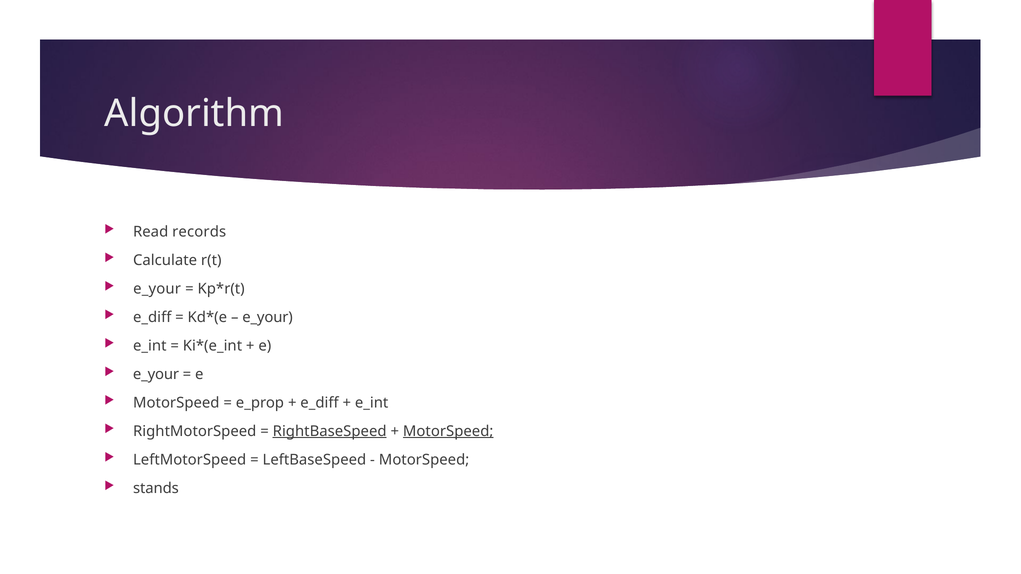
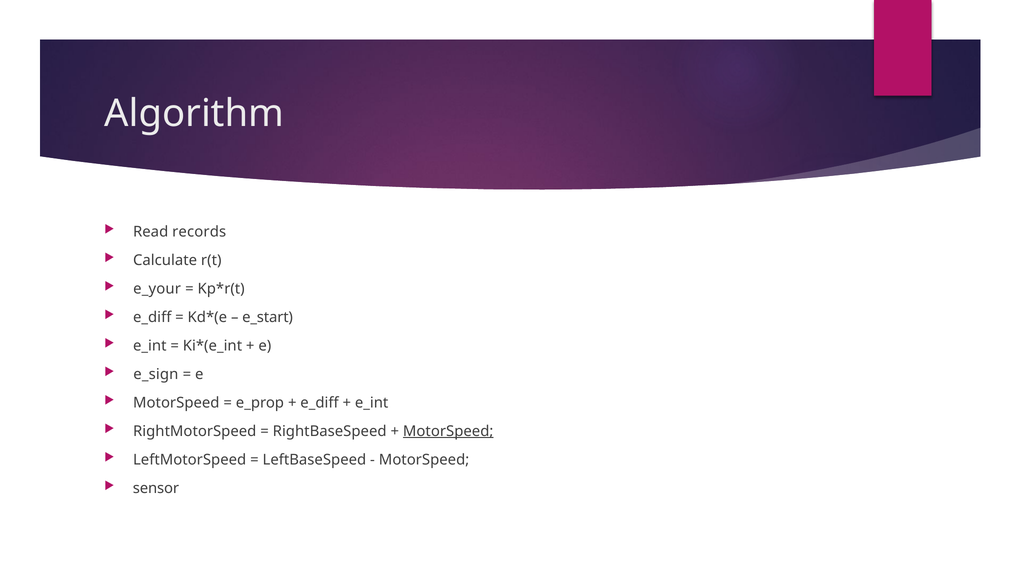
e_your at (268, 317): e_your -> e_start
e_your at (156, 374): e_your -> e_sign
RightBaseSpeed underline: present -> none
stands: stands -> sensor
